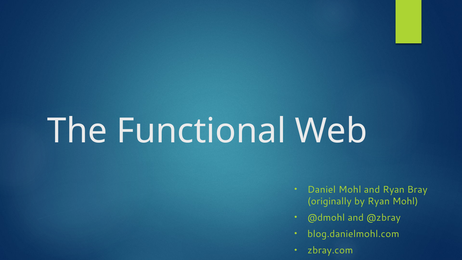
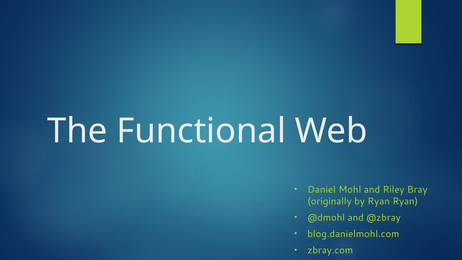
and Ryan: Ryan -> Riley
Ryan Mohl: Mohl -> Ryan
